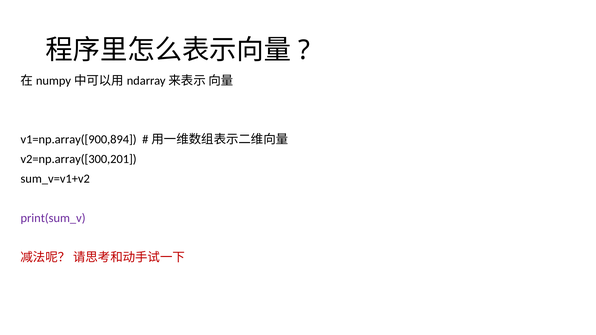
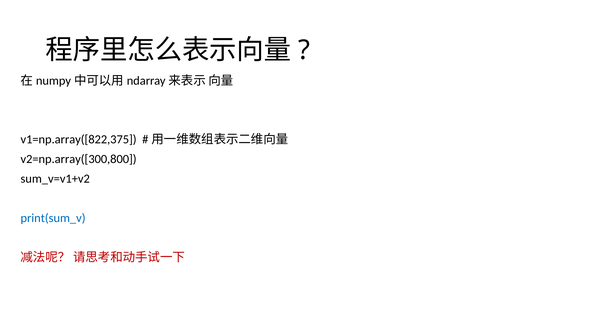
v1=np.array([900,894: v1=np.array([900,894 -> v1=np.array([822,375
v2=np.array([300,201: v2=np.array([300,201 -> v2=np.array([300,800
print(sum_v colour: purple -> blue
